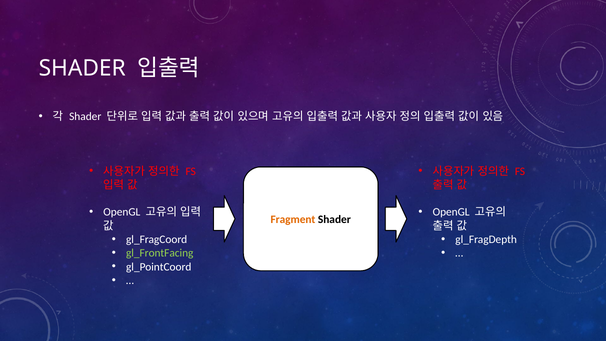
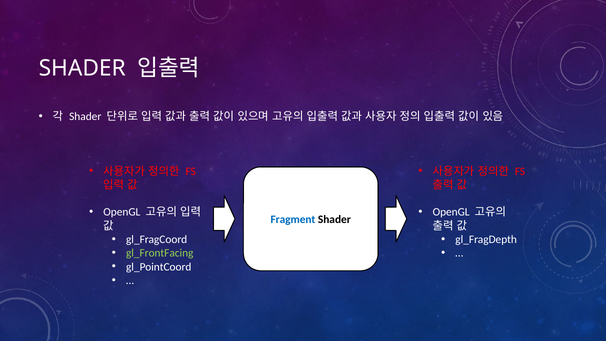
Fragment colour: orange -> blue
